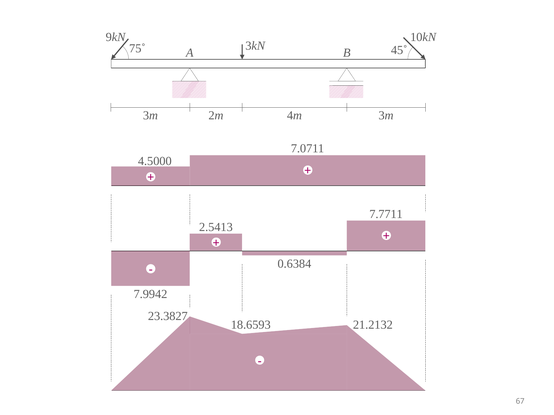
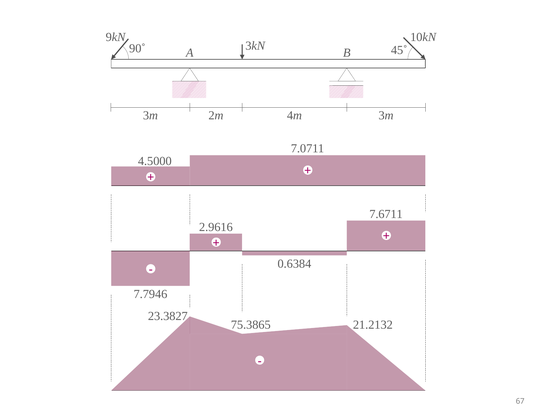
75˚: 75˚ -> 90˚
7.7711: 7.7711 -> 7.6711
2.5413: 2.5413 -> 2.9616
7.9942: 7.9942 -> 7.7946
18.6593: 18.6593 -> 75.3865
